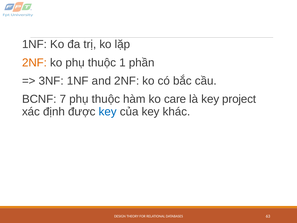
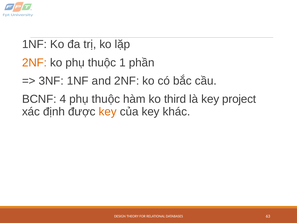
7: 7 -> 4
care: care -> third
key at (108, 112) colour: blue -> orange
